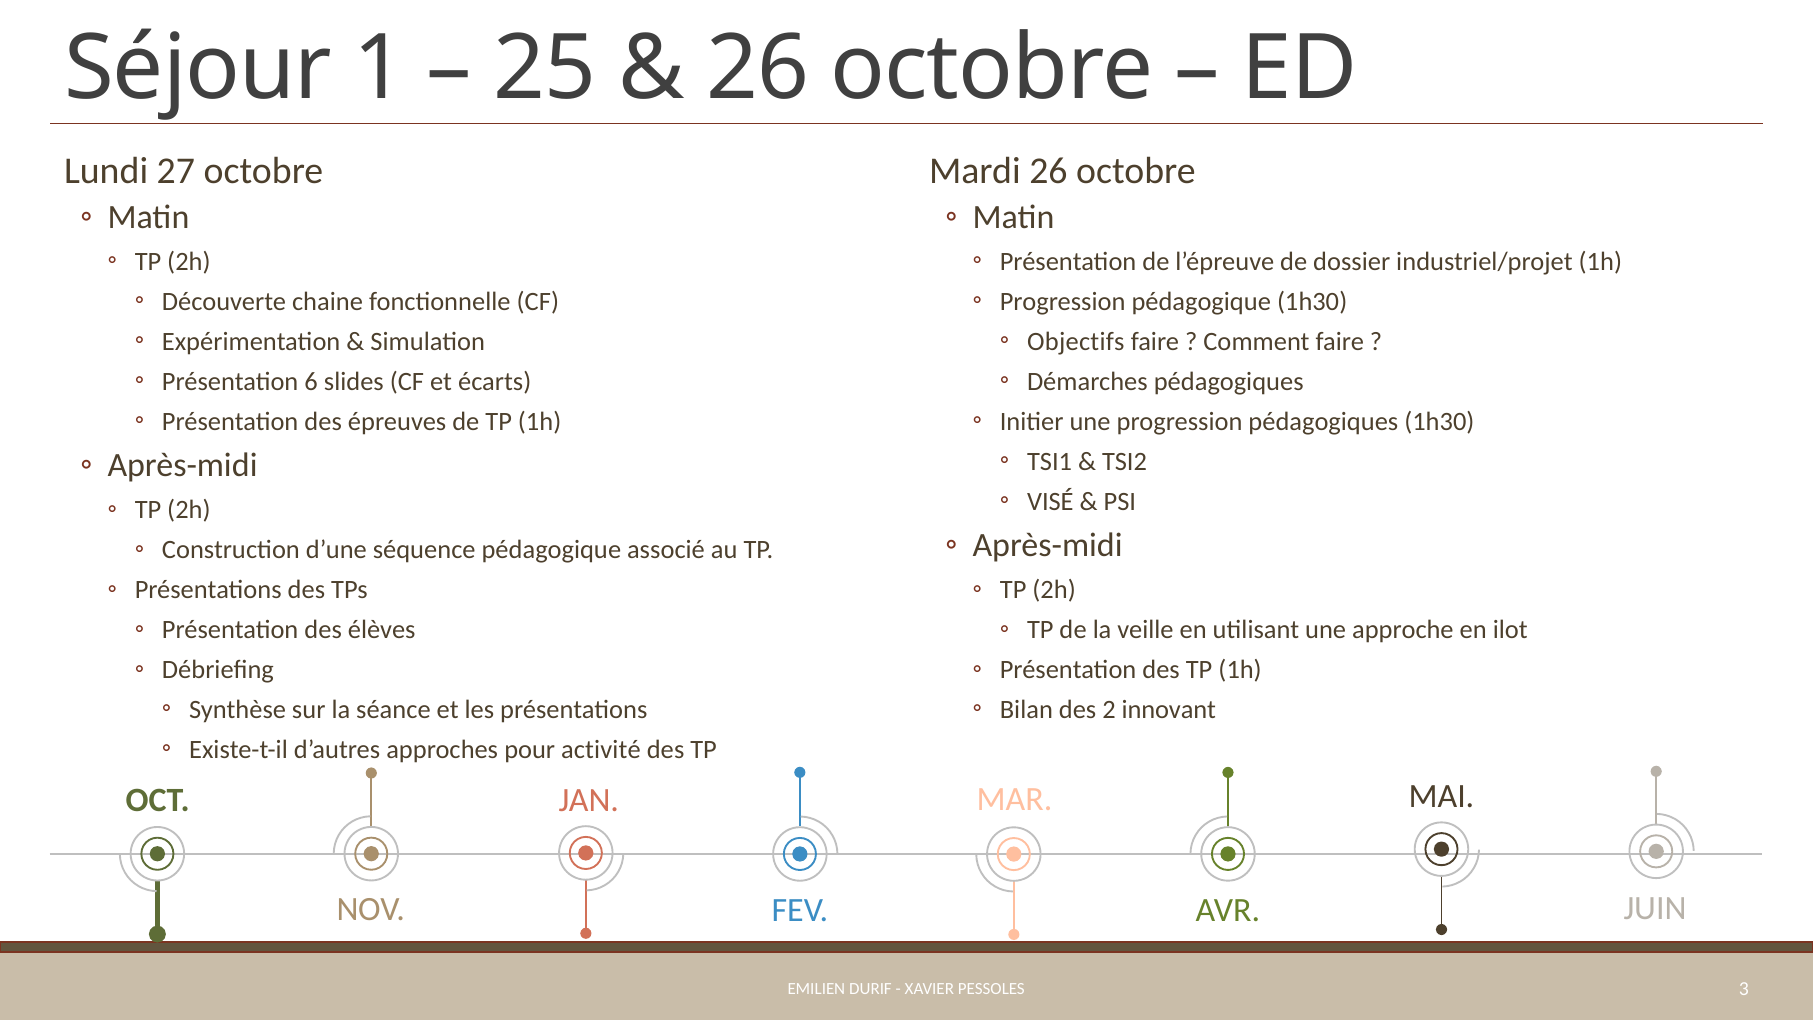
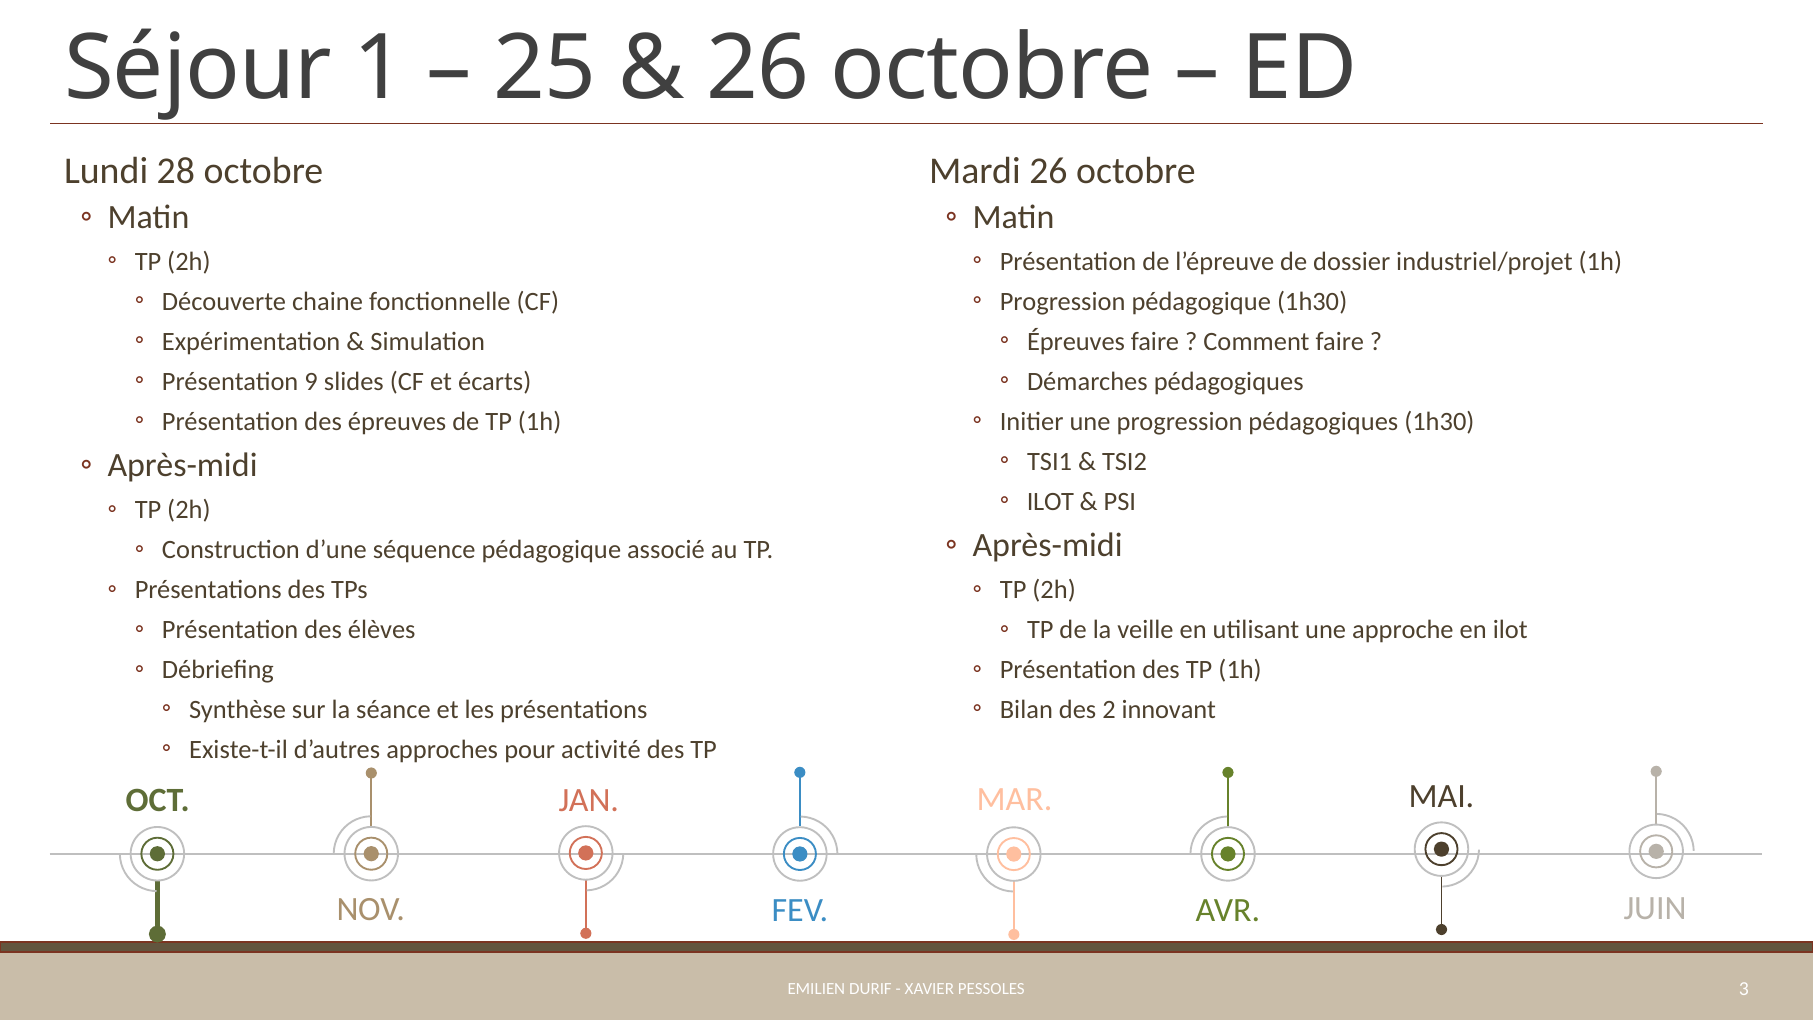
27: 27 -> 28
Objectifs at (1076, 341): Objectifs -> Épreuves
6: 6 -> 9
VISÉ at (1050, 501): VISÉ -> ILOT
